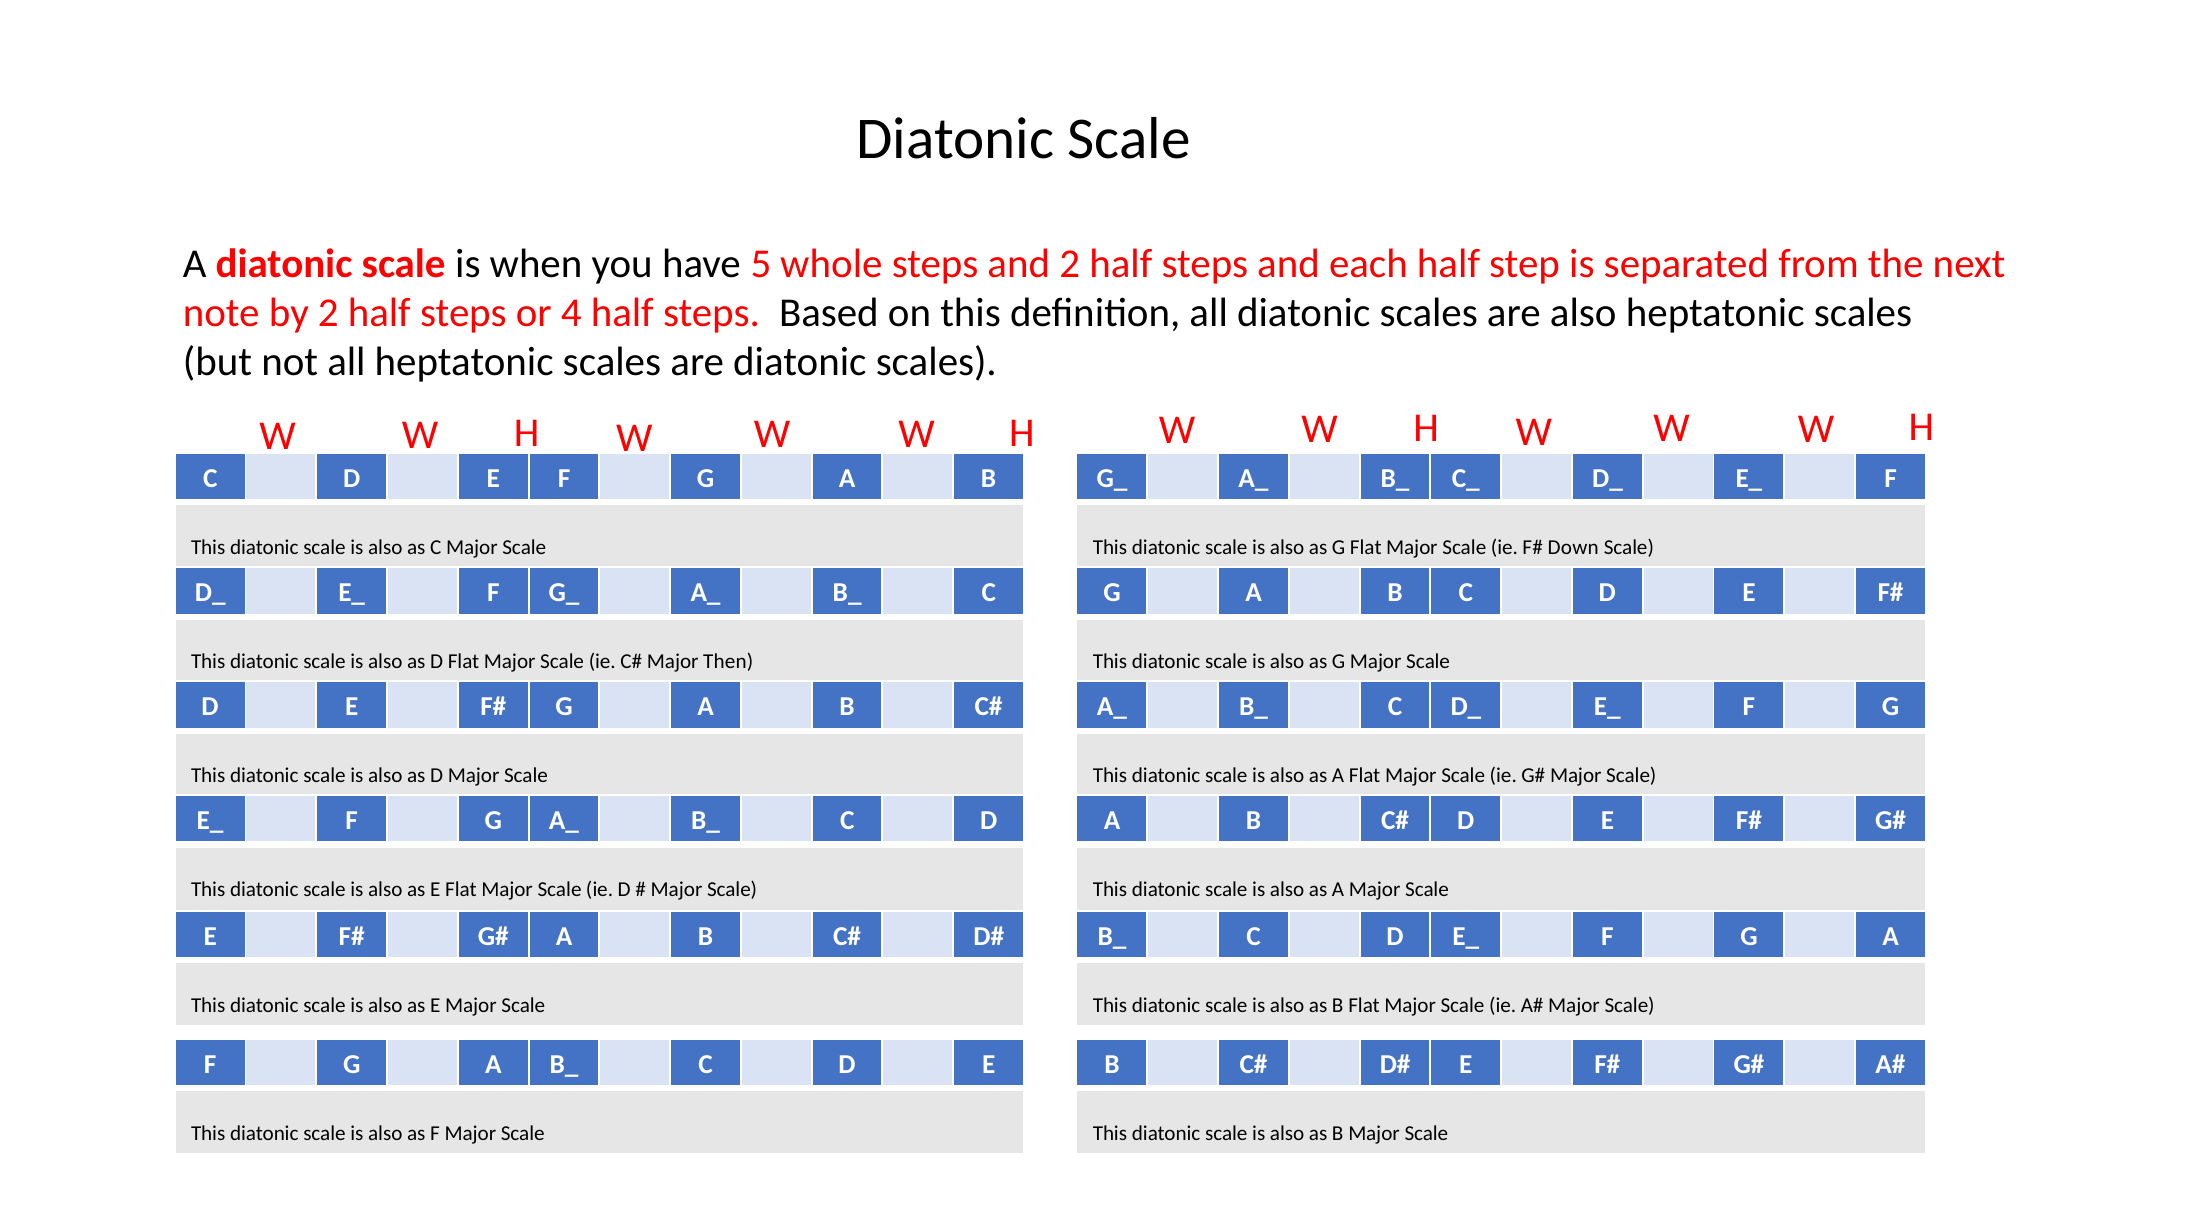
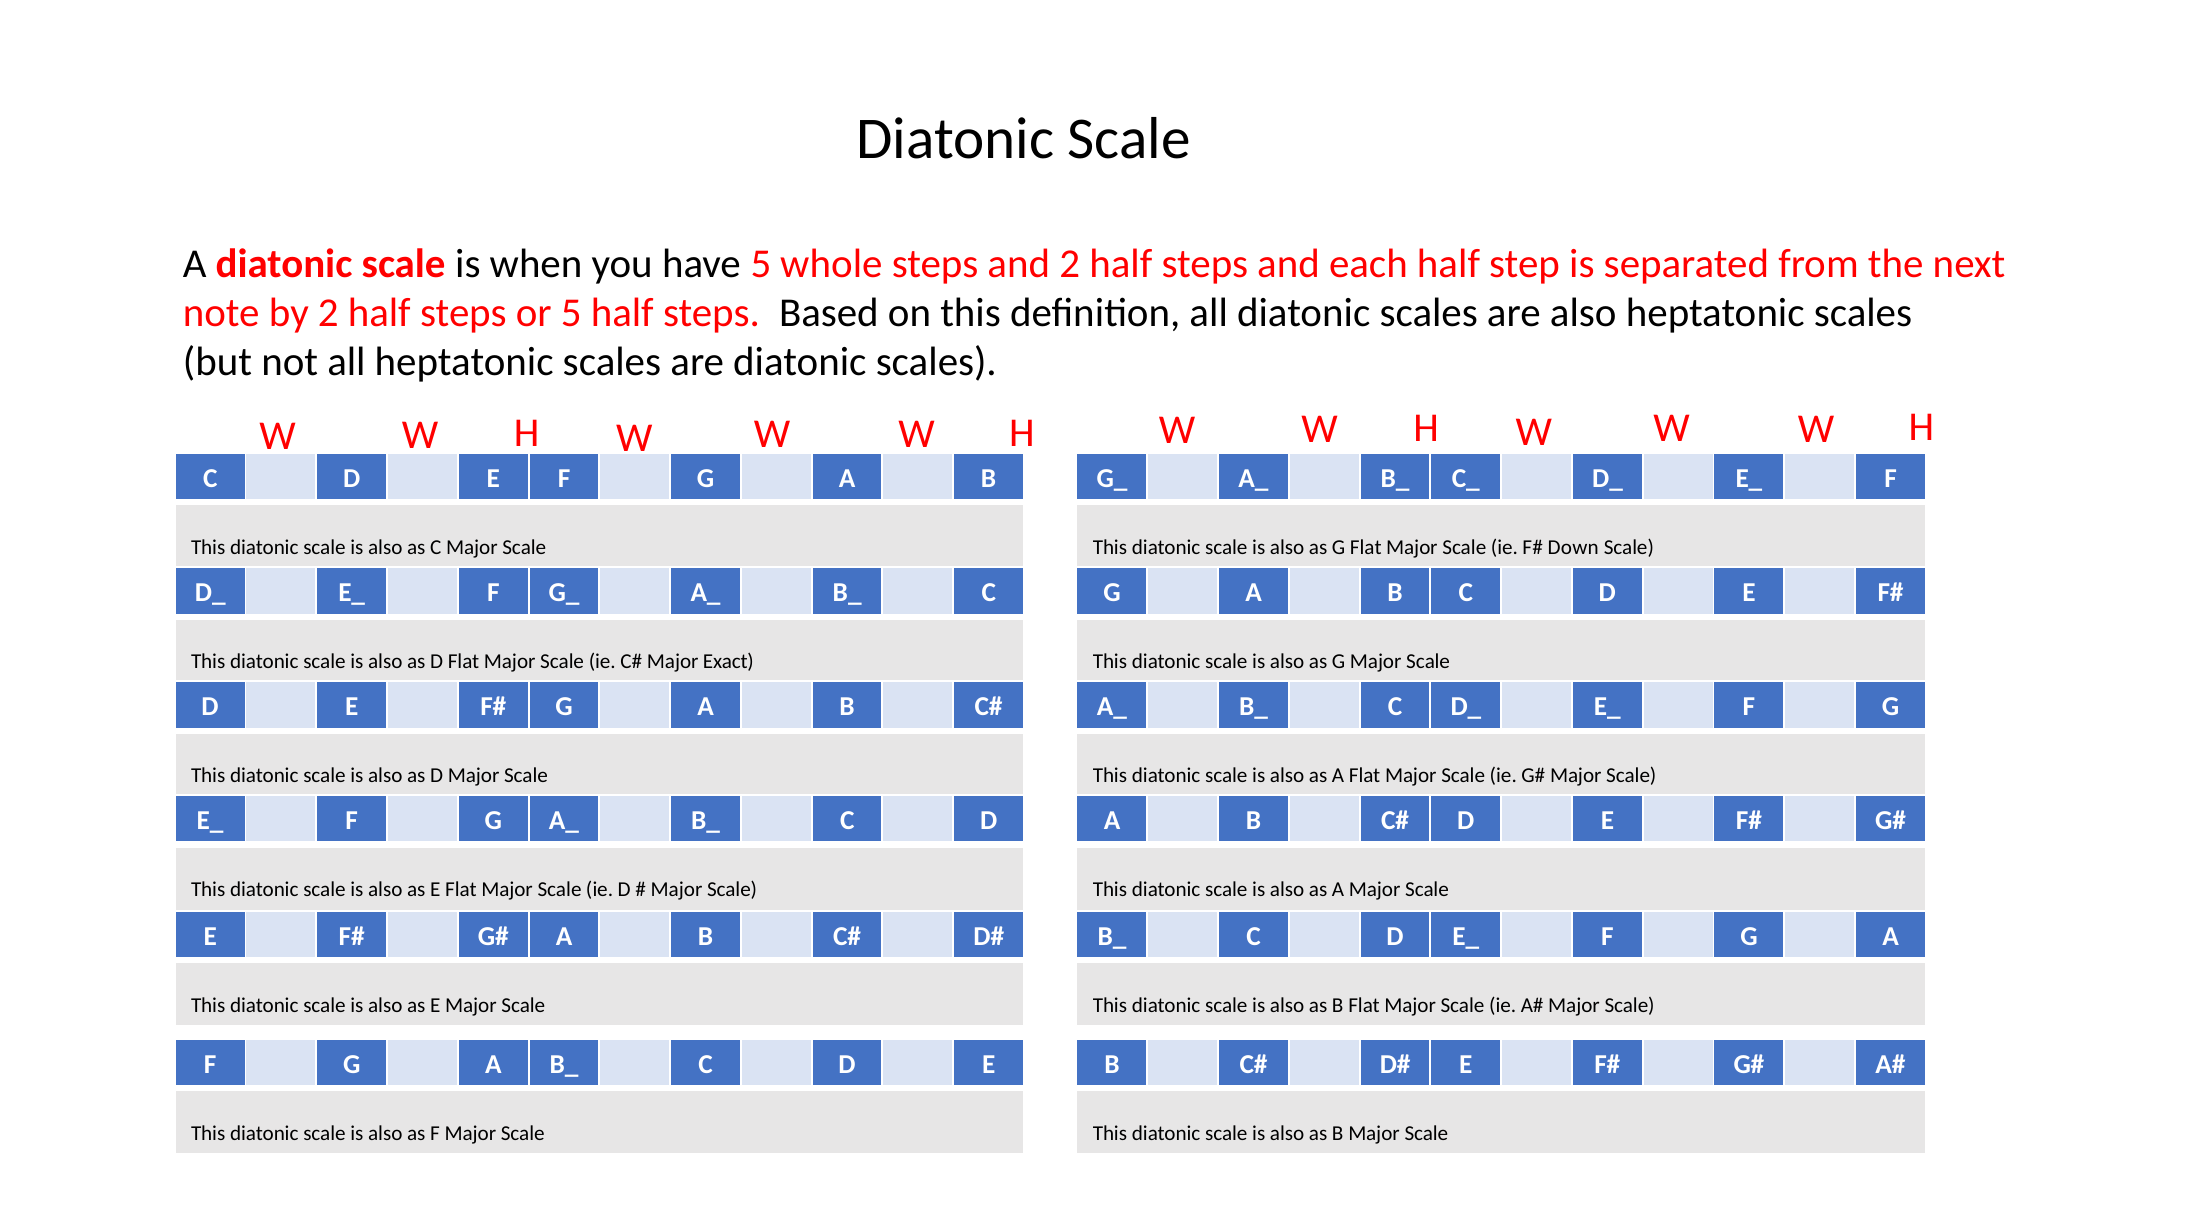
or 4: 4 -> 5
Then: Then -> Exact
